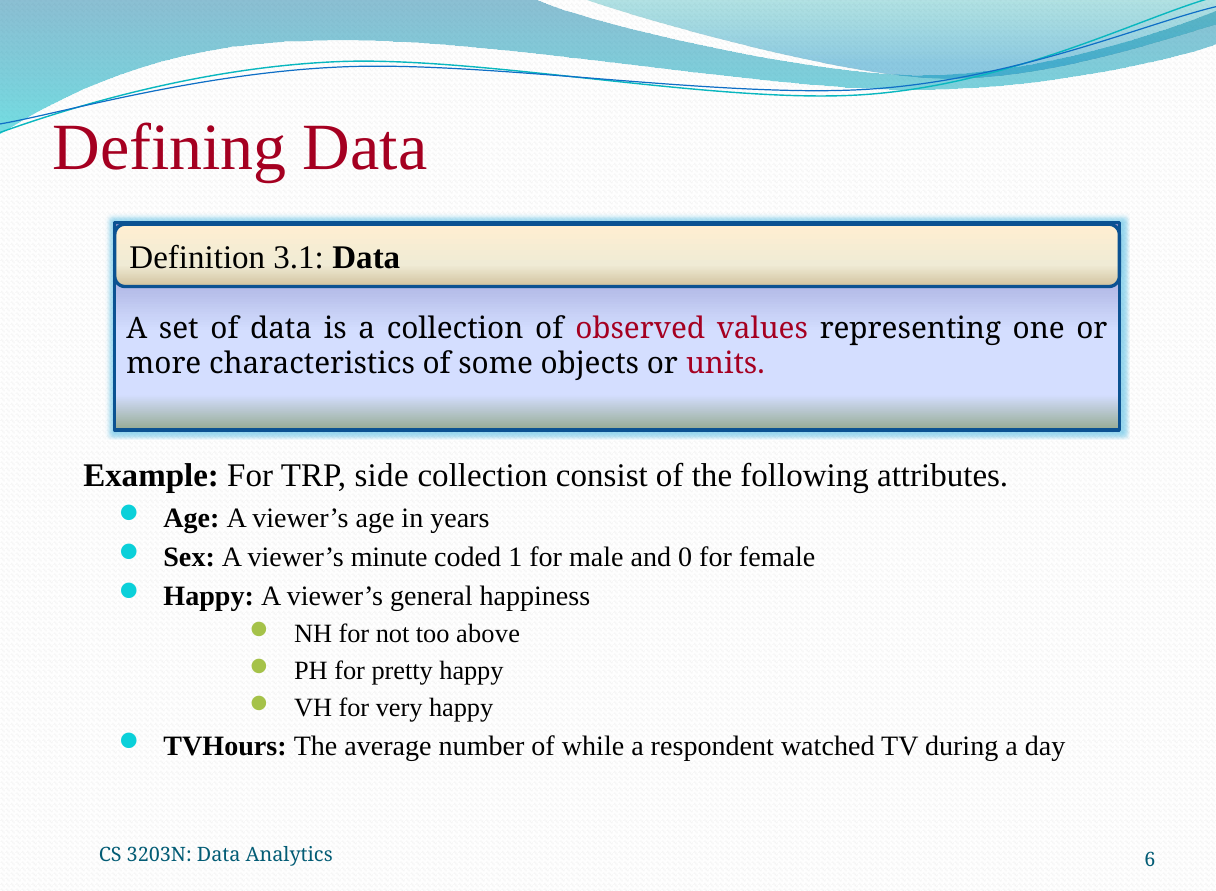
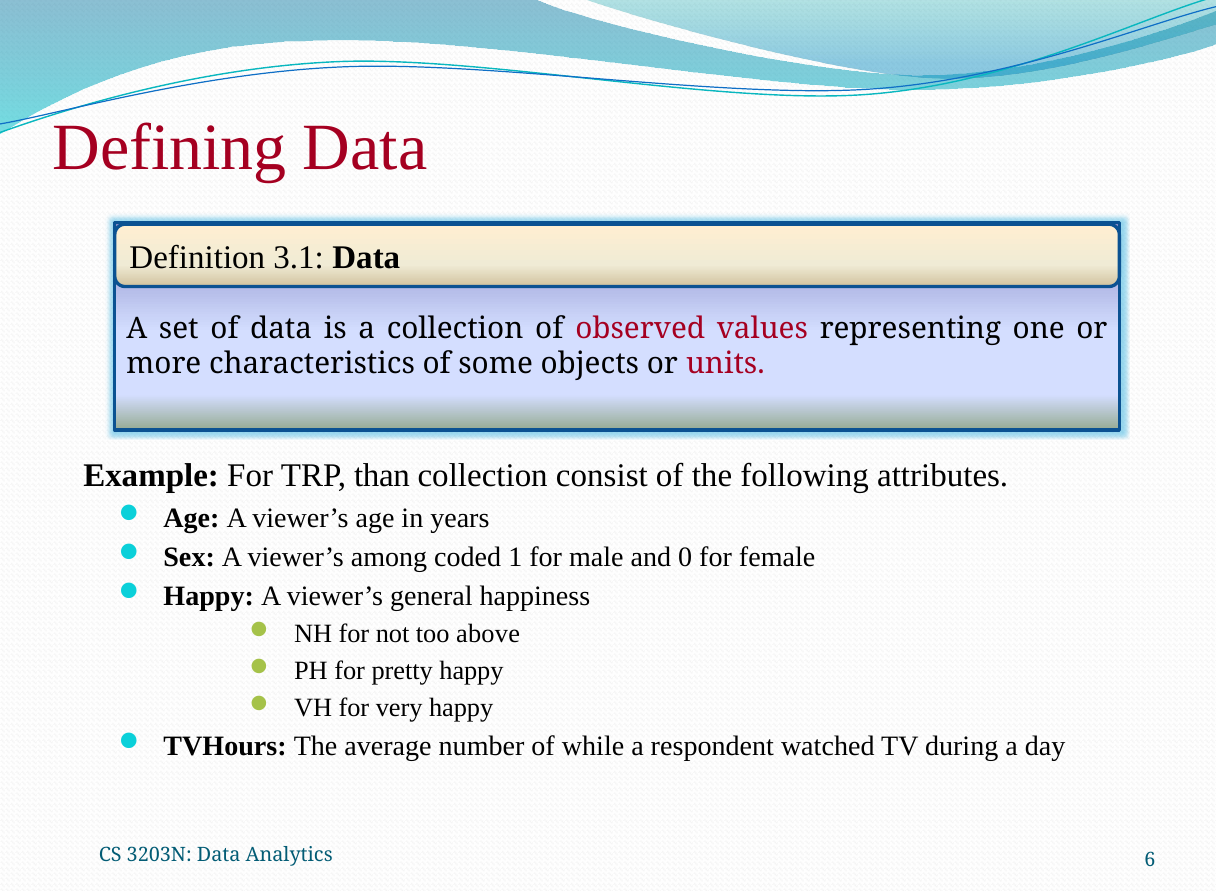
side: side -> than
minute: minute -> among
